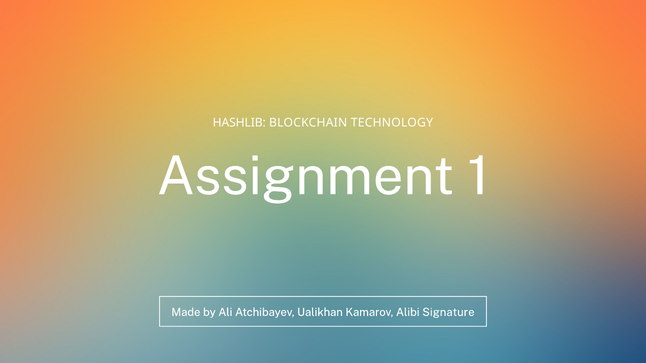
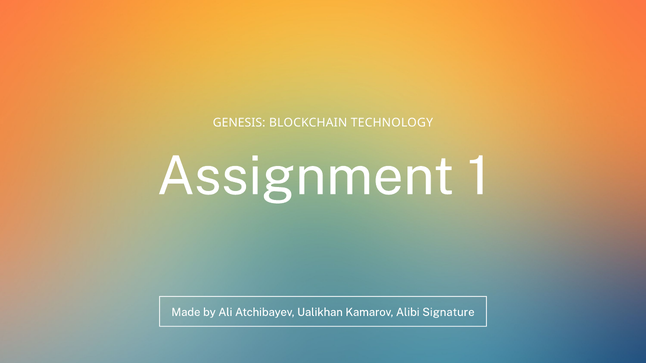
HASHLIB: HASHLIB -> GENESIS
